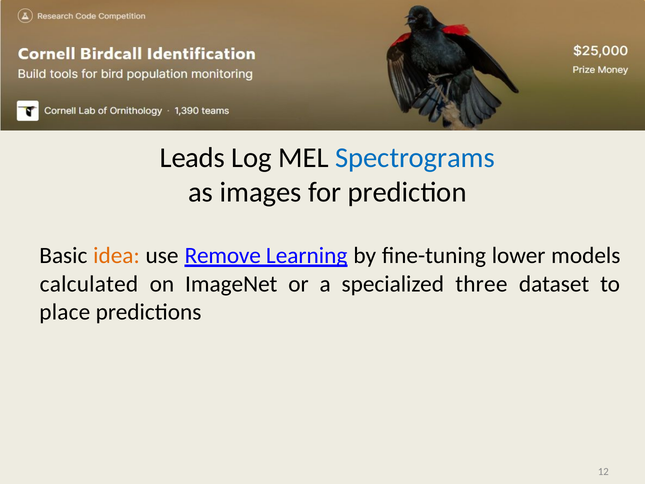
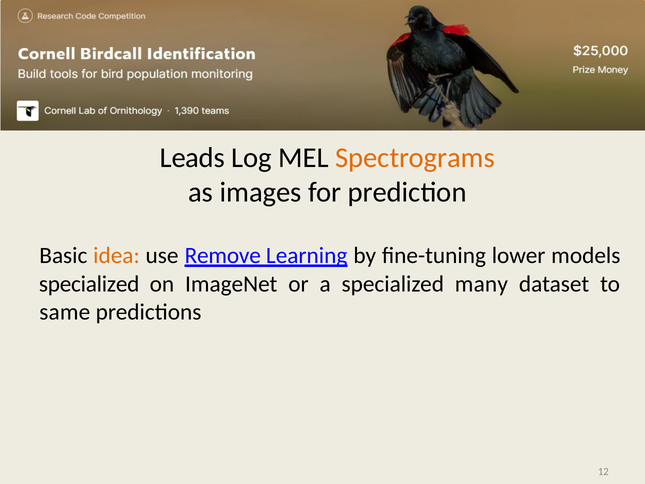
Spectrograms colour: blue -> orange
calculated at (89, 284): calculated -> specialized
three: three -> many
place: place -> same
